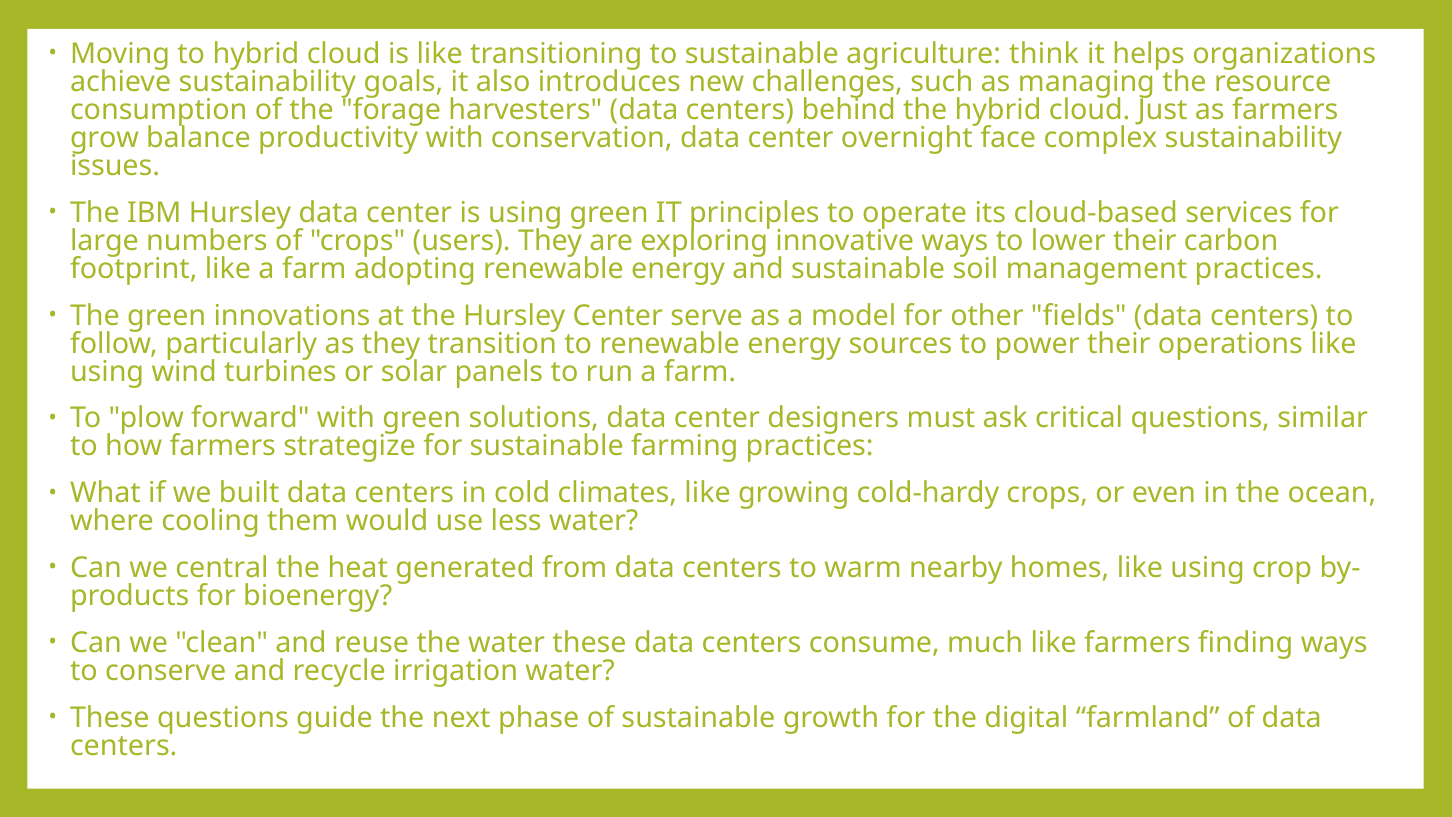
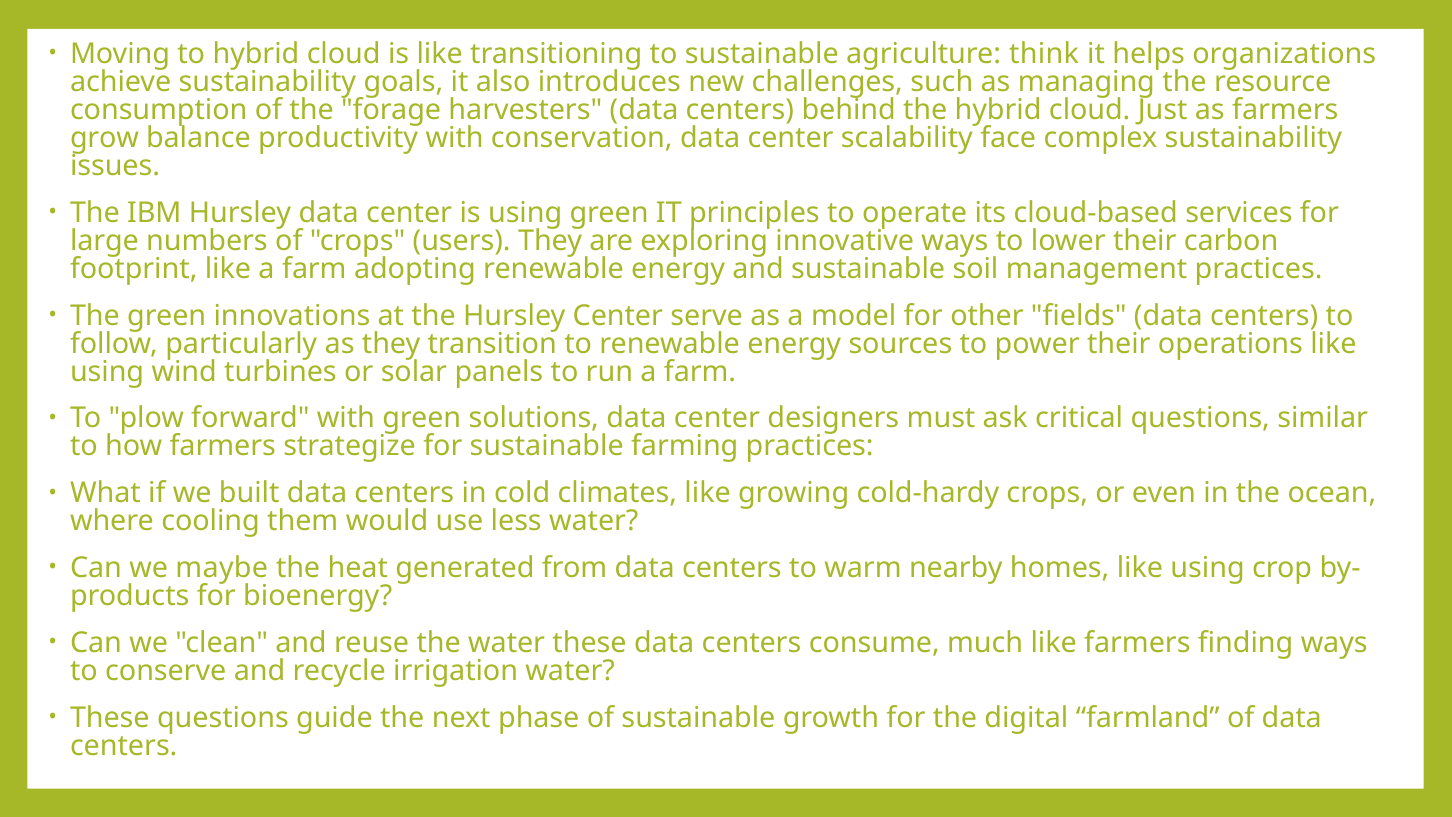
overnight: overnight -> scalability
central: central -> maybe
